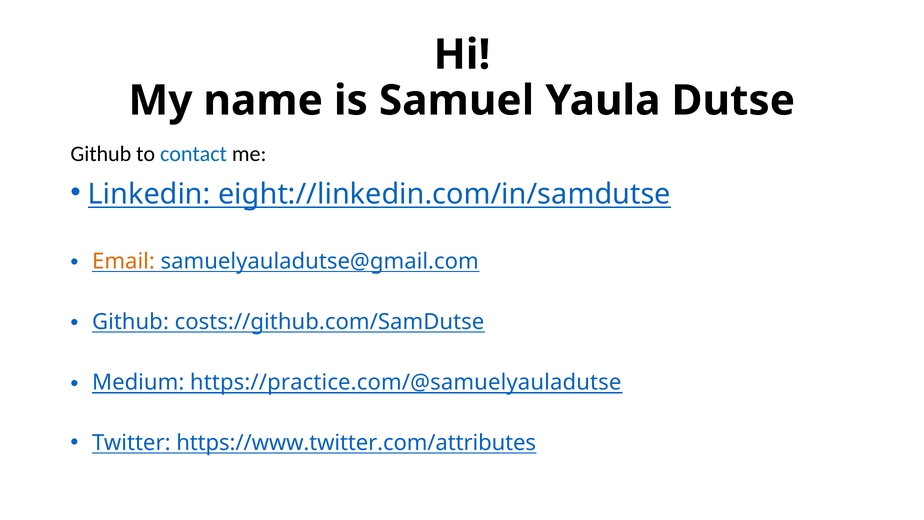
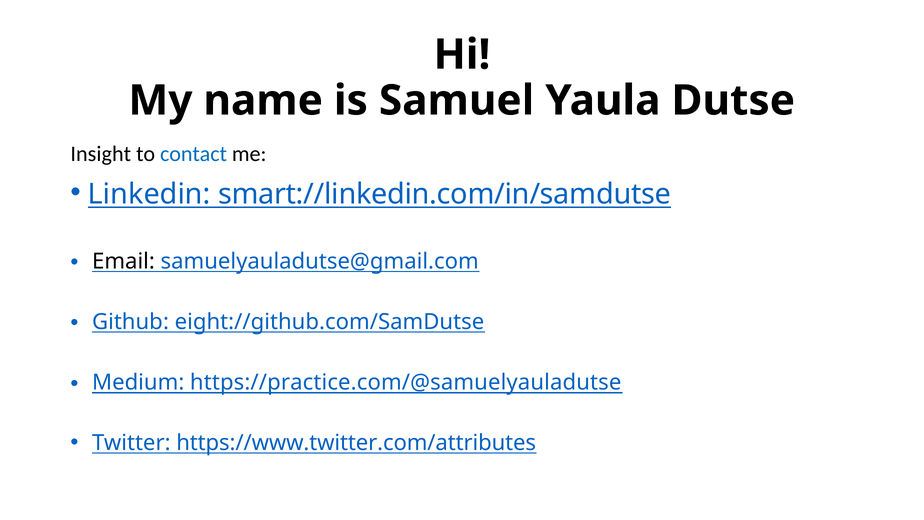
Github at (101, 154): Github -> Insight
eight://linkedin.com/in/samdutse: eight://linkedin.com/in/samdutse -> smart://linkedin.com/in/samdutse
Email colour: orange -> black
costs://github.com/SamDutse: costs://github.com/SamDutse -> eight://github.com/SamDutse
